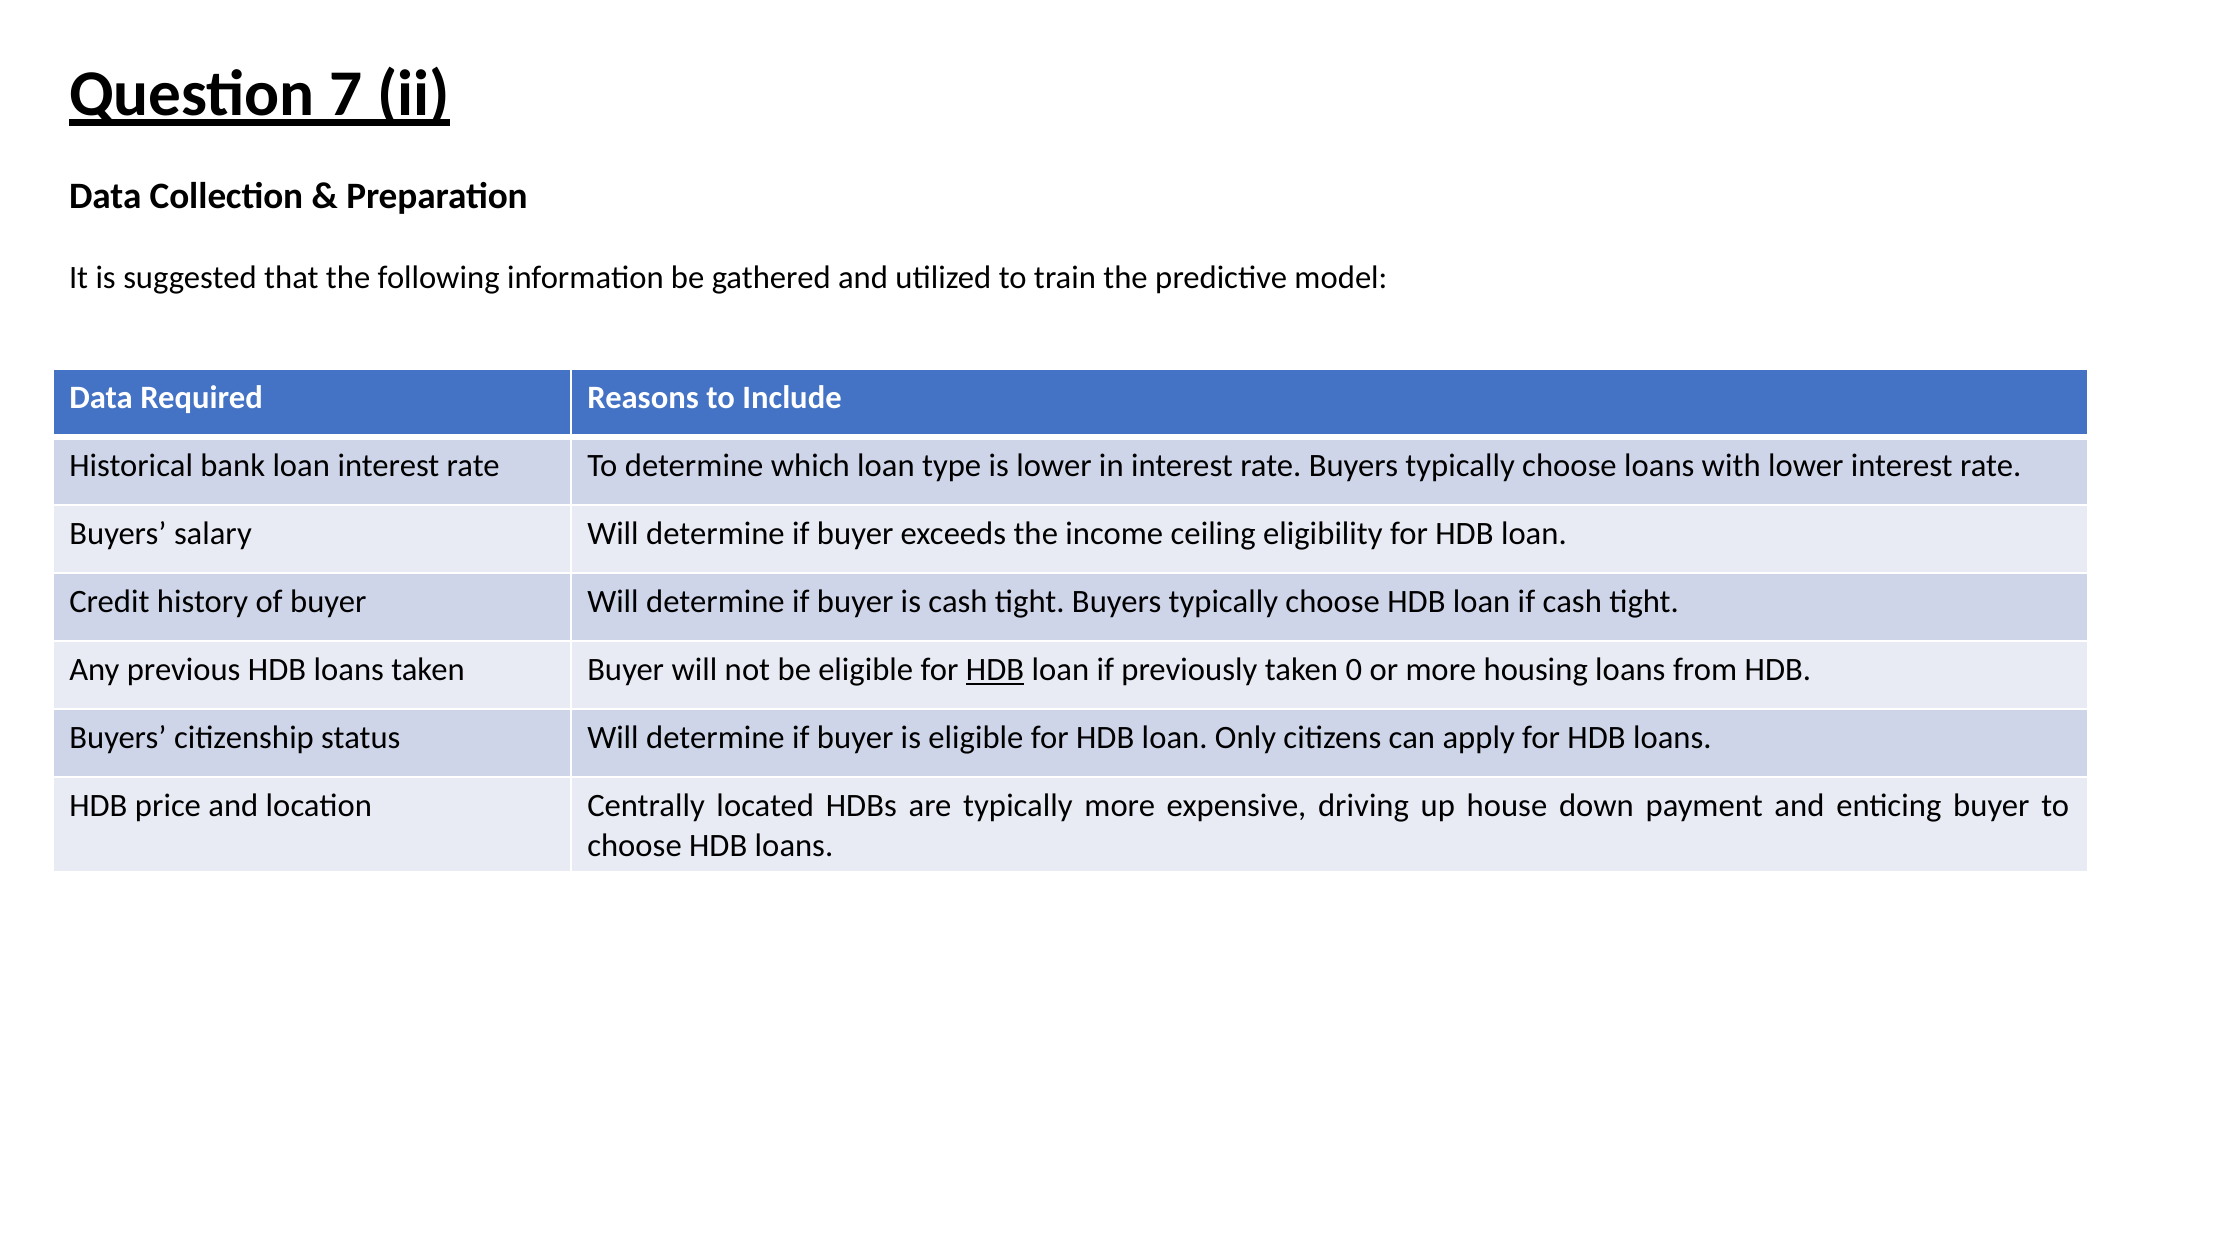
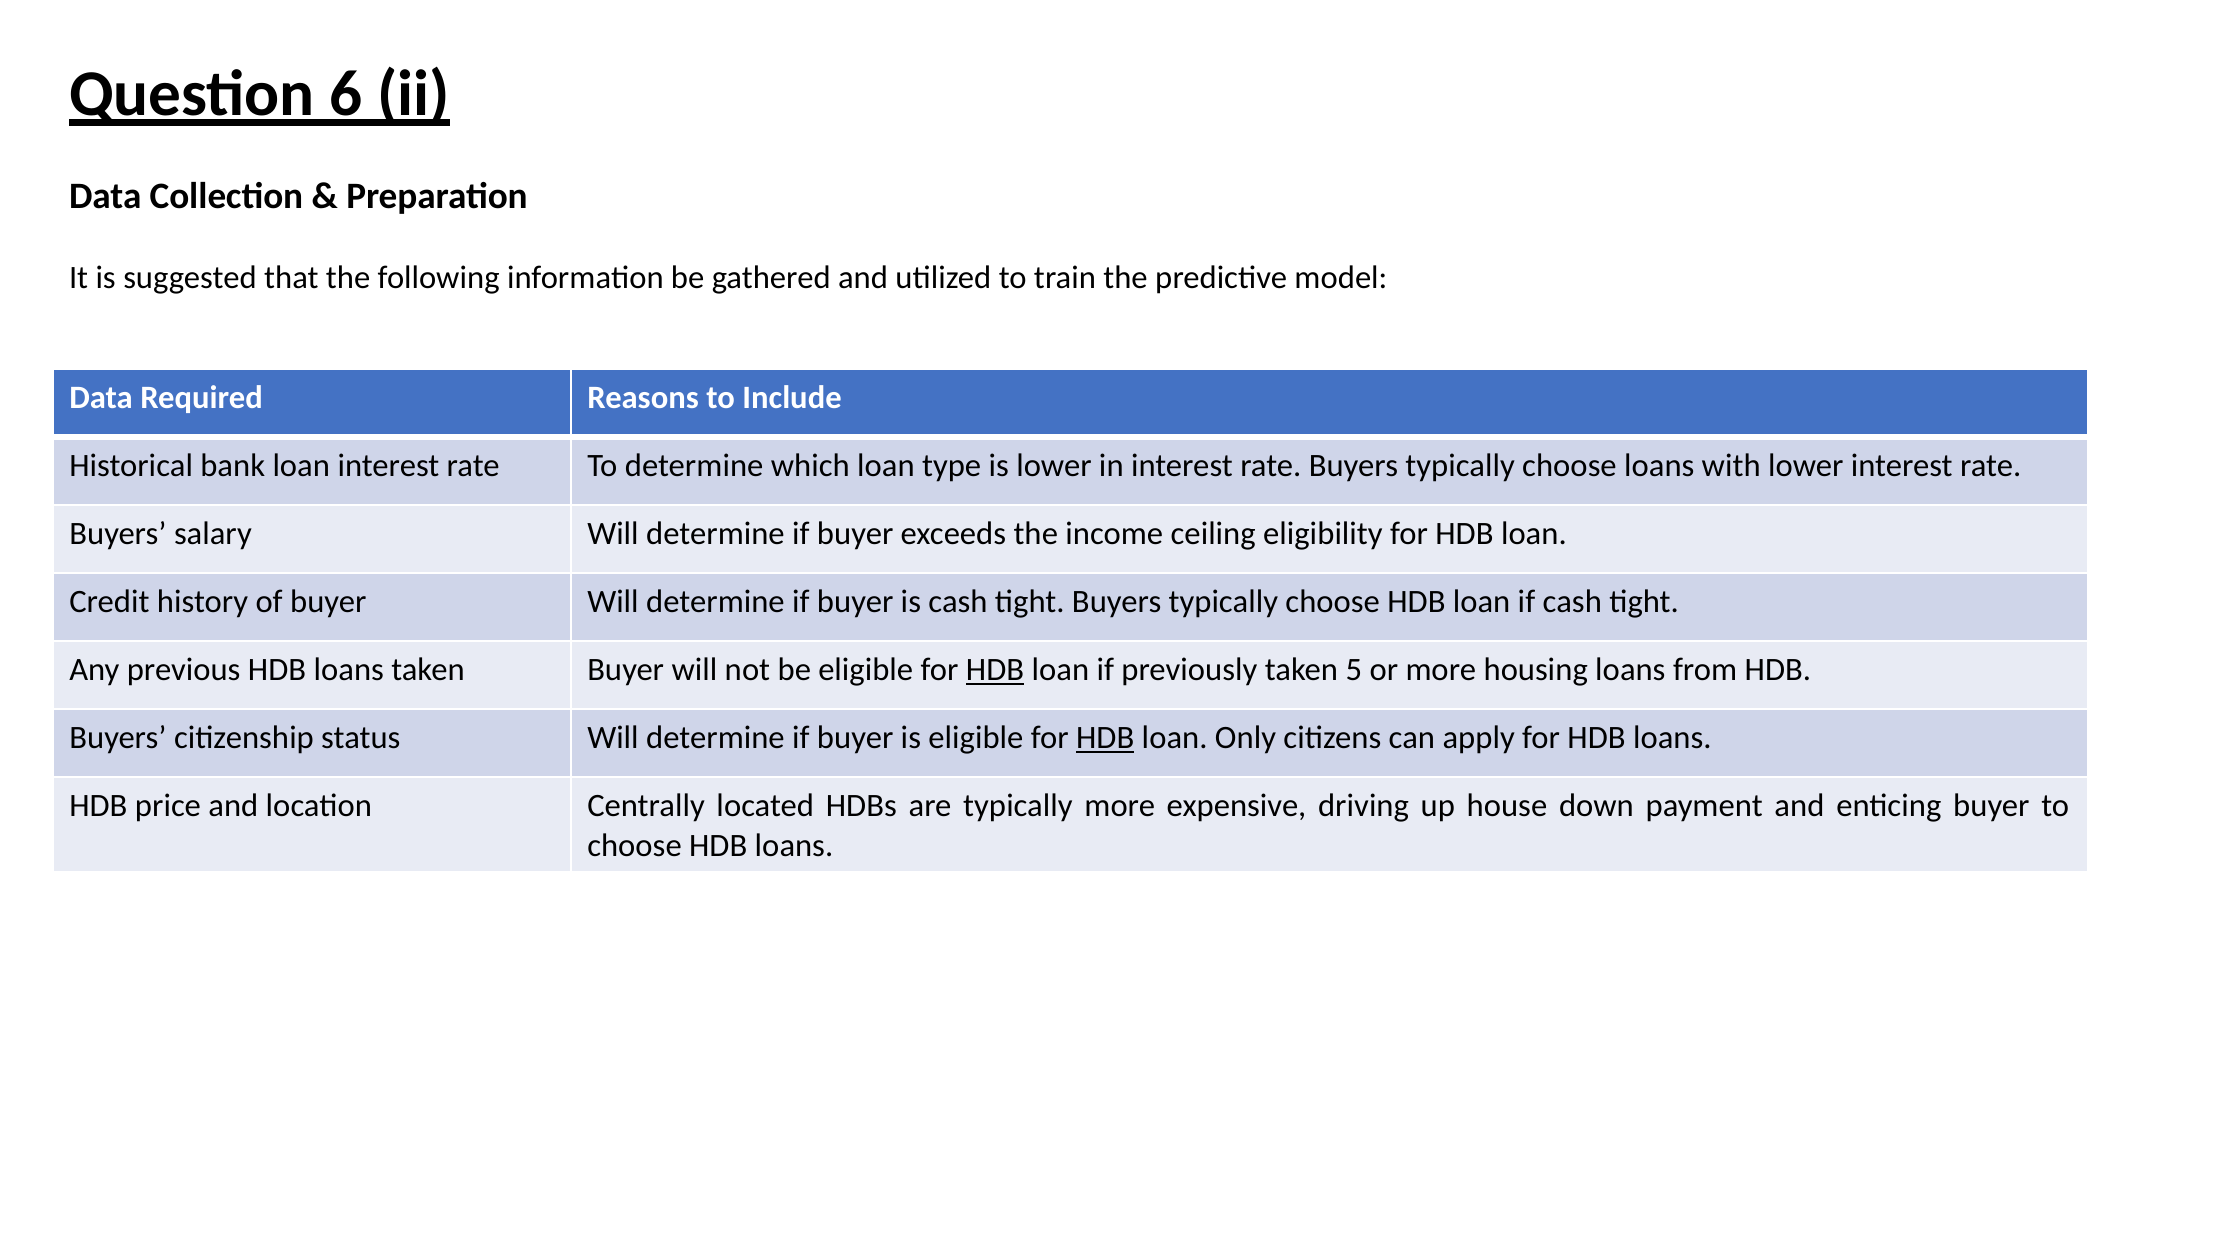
7: 7 -> 6
0: 0 -> 5
HDB at (1105, 738) underline: none -> present
